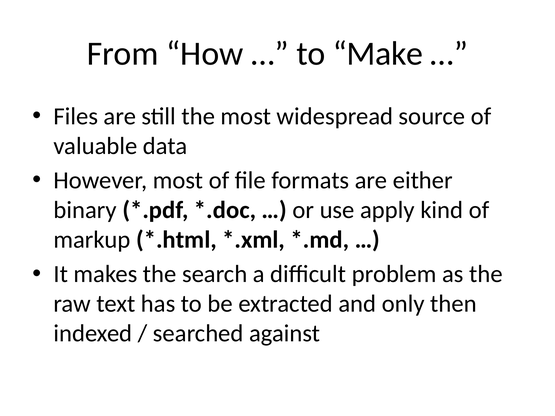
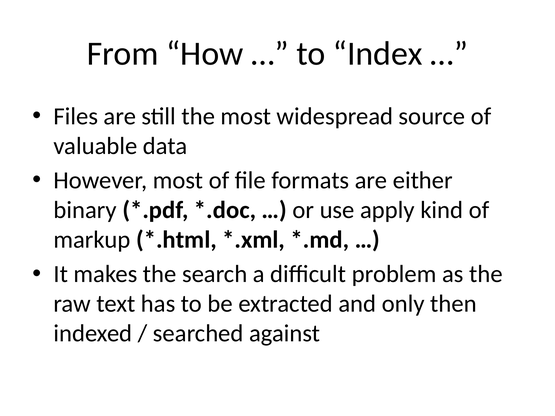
Make: Make -> Index
